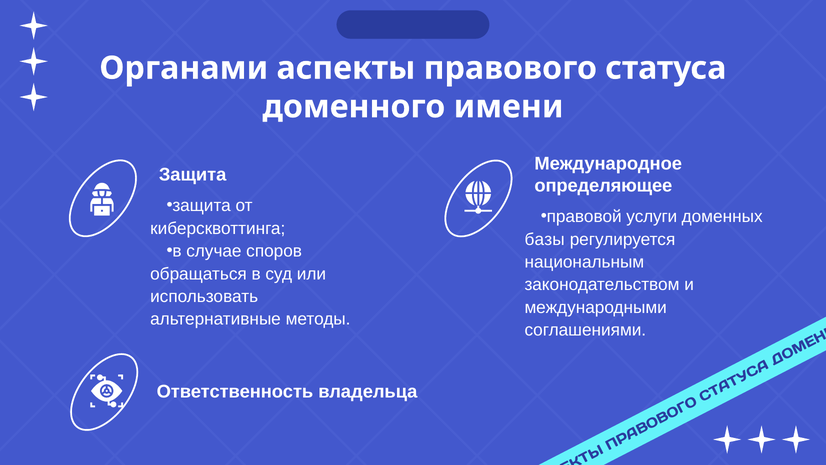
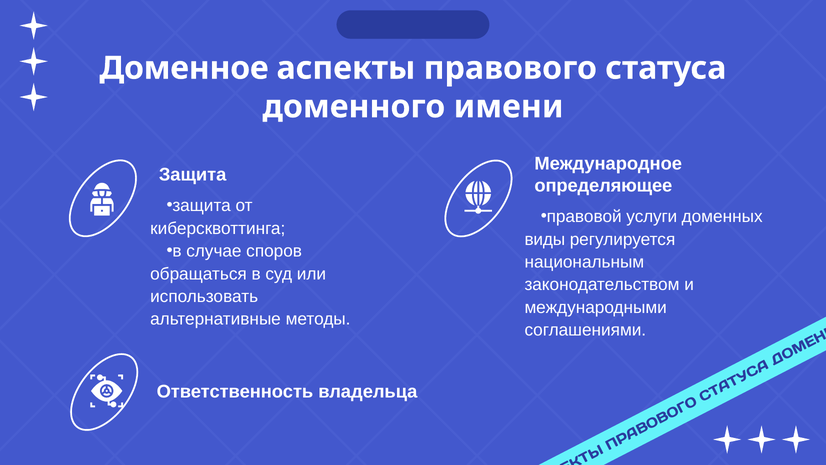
Органами: Органами -> Доменное
базы: базы -> виды
